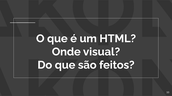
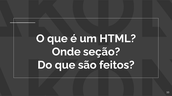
visual: visual -> seção
